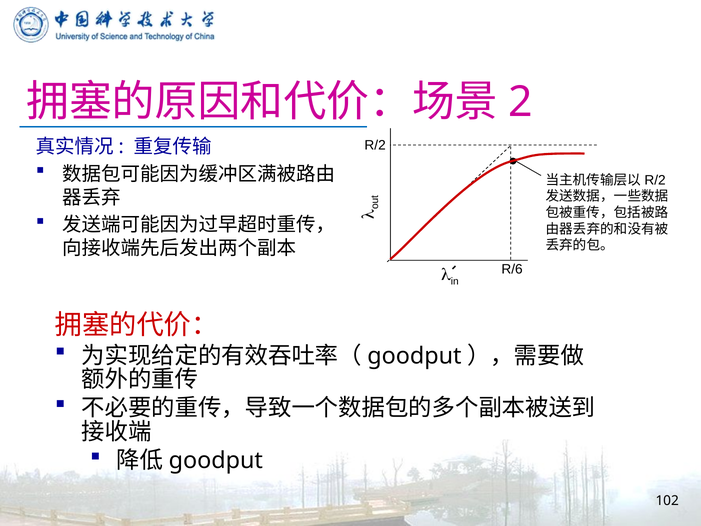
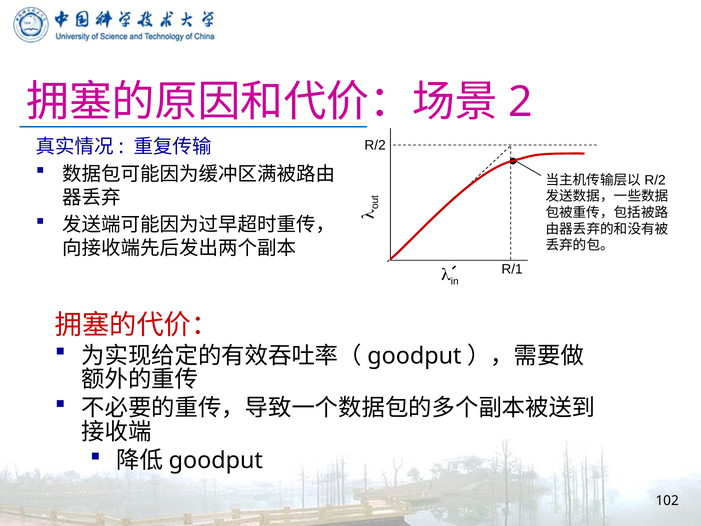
R/6: R/6 -> R/1
